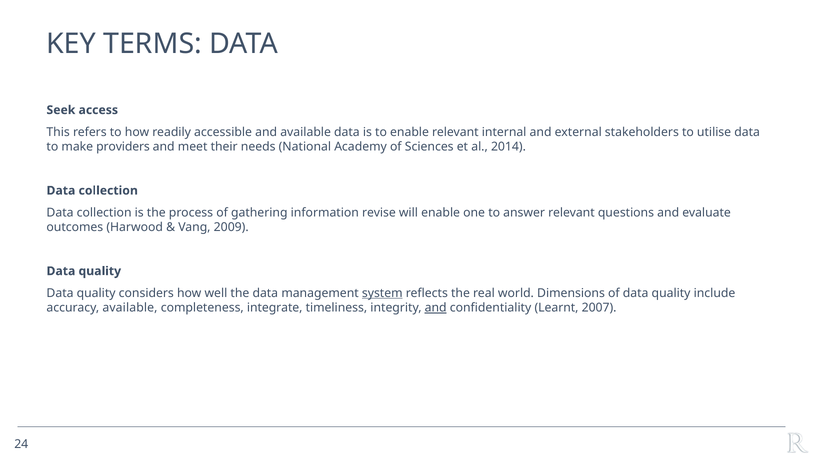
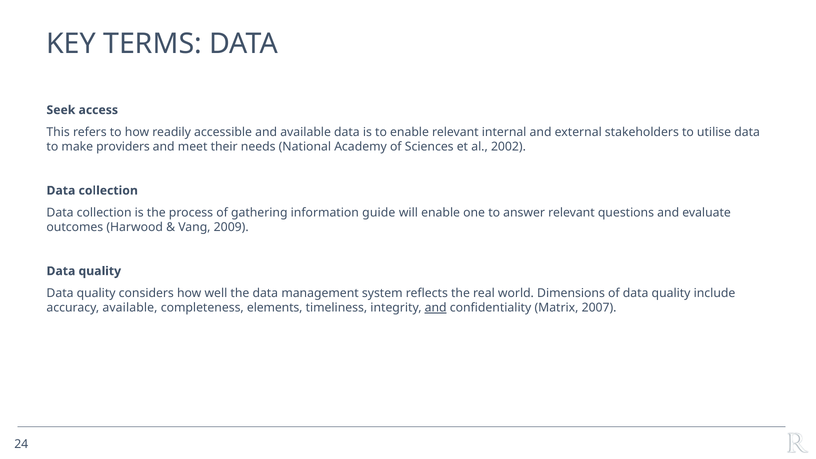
2014: 2014 -> 2002
revise: revise -> guide
system underline: present -> none
integrate: integrate -> elements
Learnt: Learnt -> Matrix
